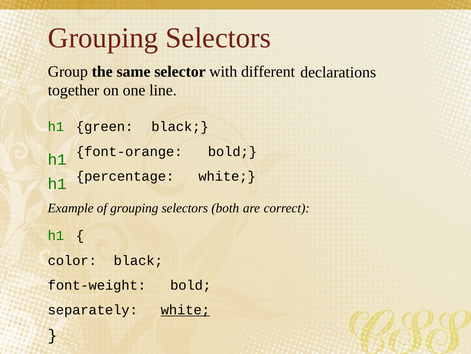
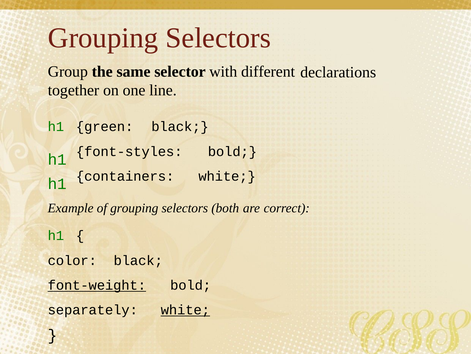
font-orange: font-orange -> font-styles
percentage: percentage -> containers
font-weight underline: none -> present
